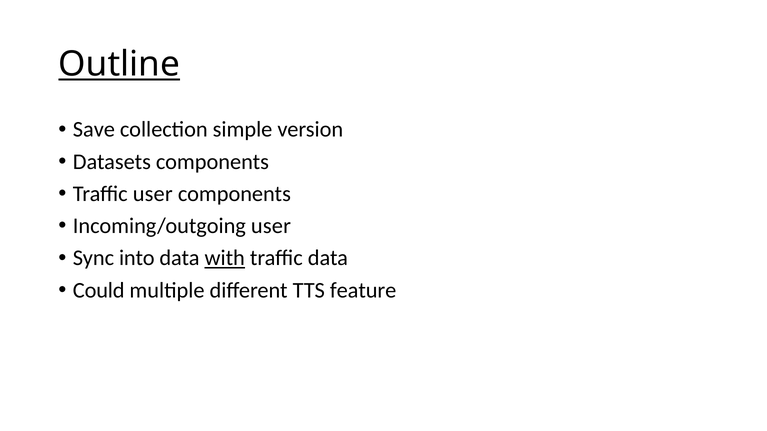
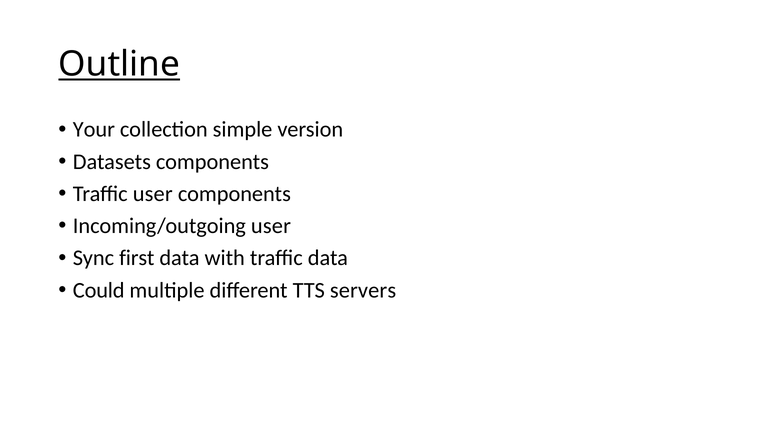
Save: Save -> Your
into: into -> first
with underline: present -> none
feature: feature -> servers
